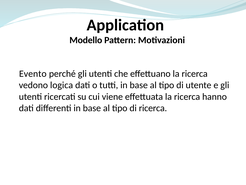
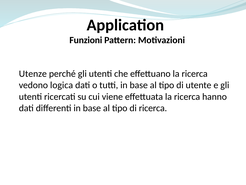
Modello: Modello -> Funzioni
Evento: Evento -> Utenze
